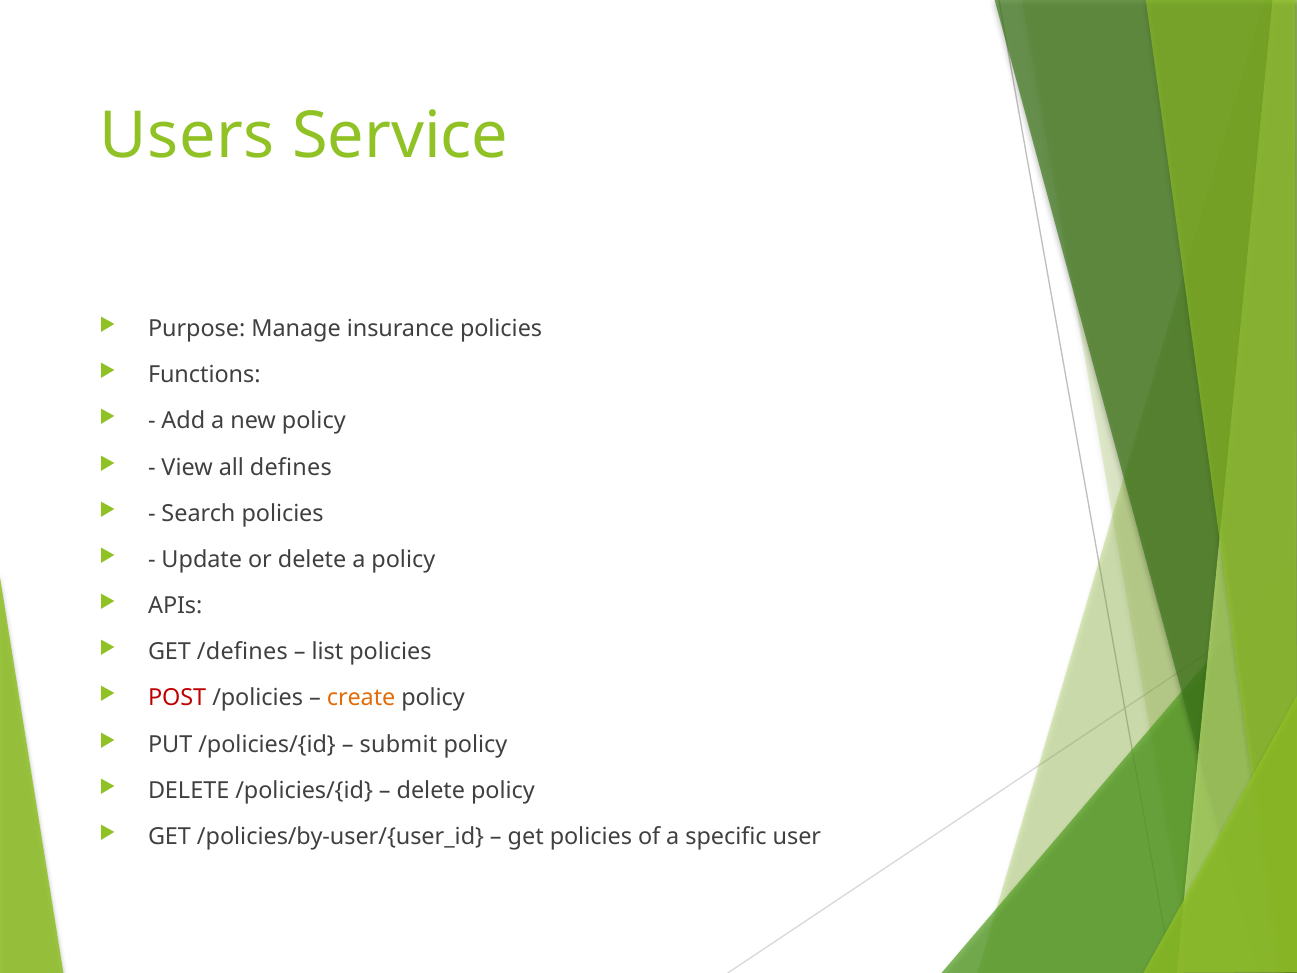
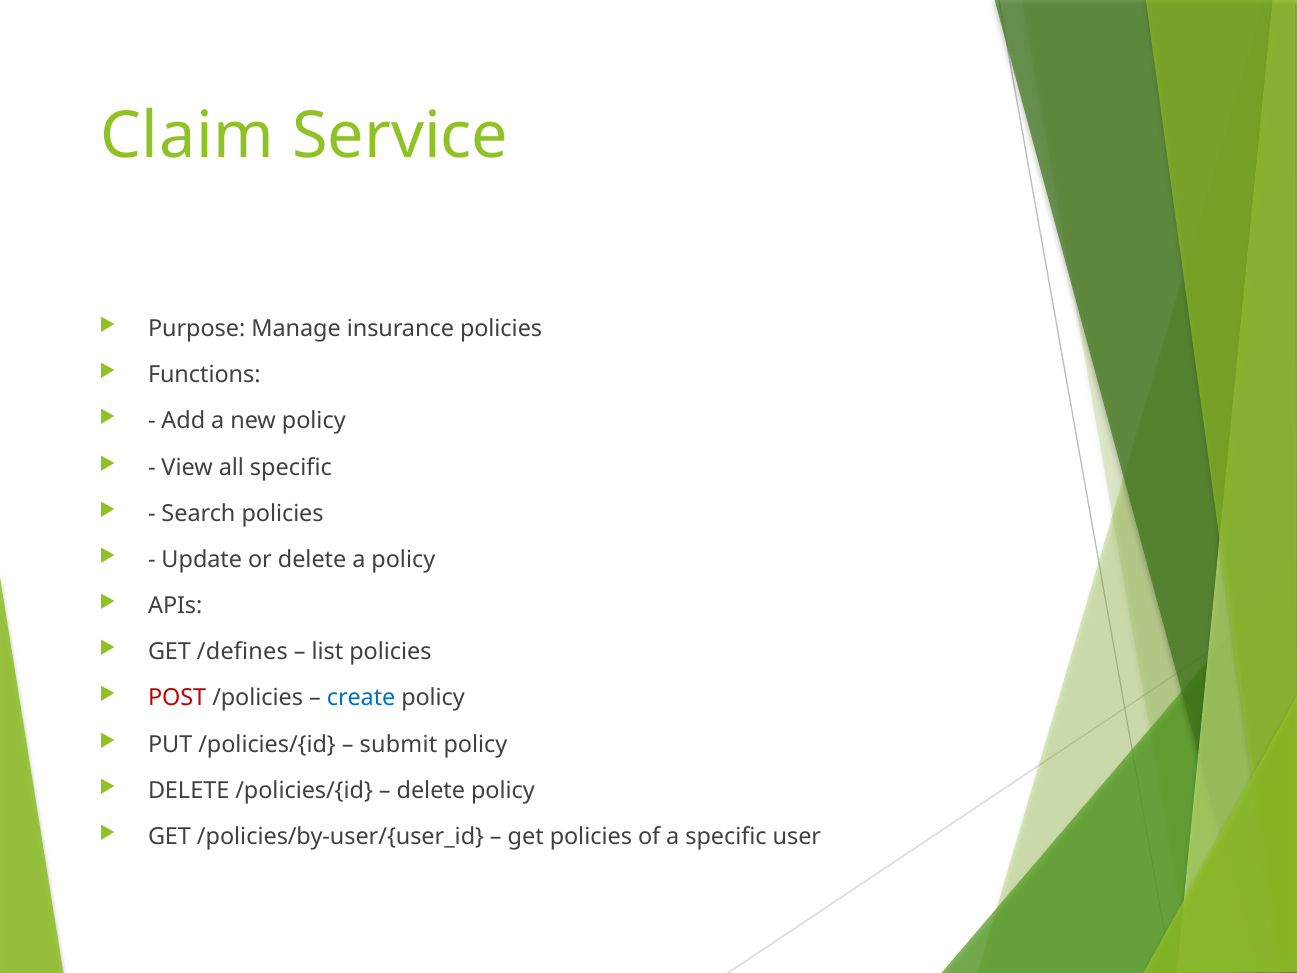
Users: Users -> Claim
all defines: defines -> specific
create colour: orange -> blue
